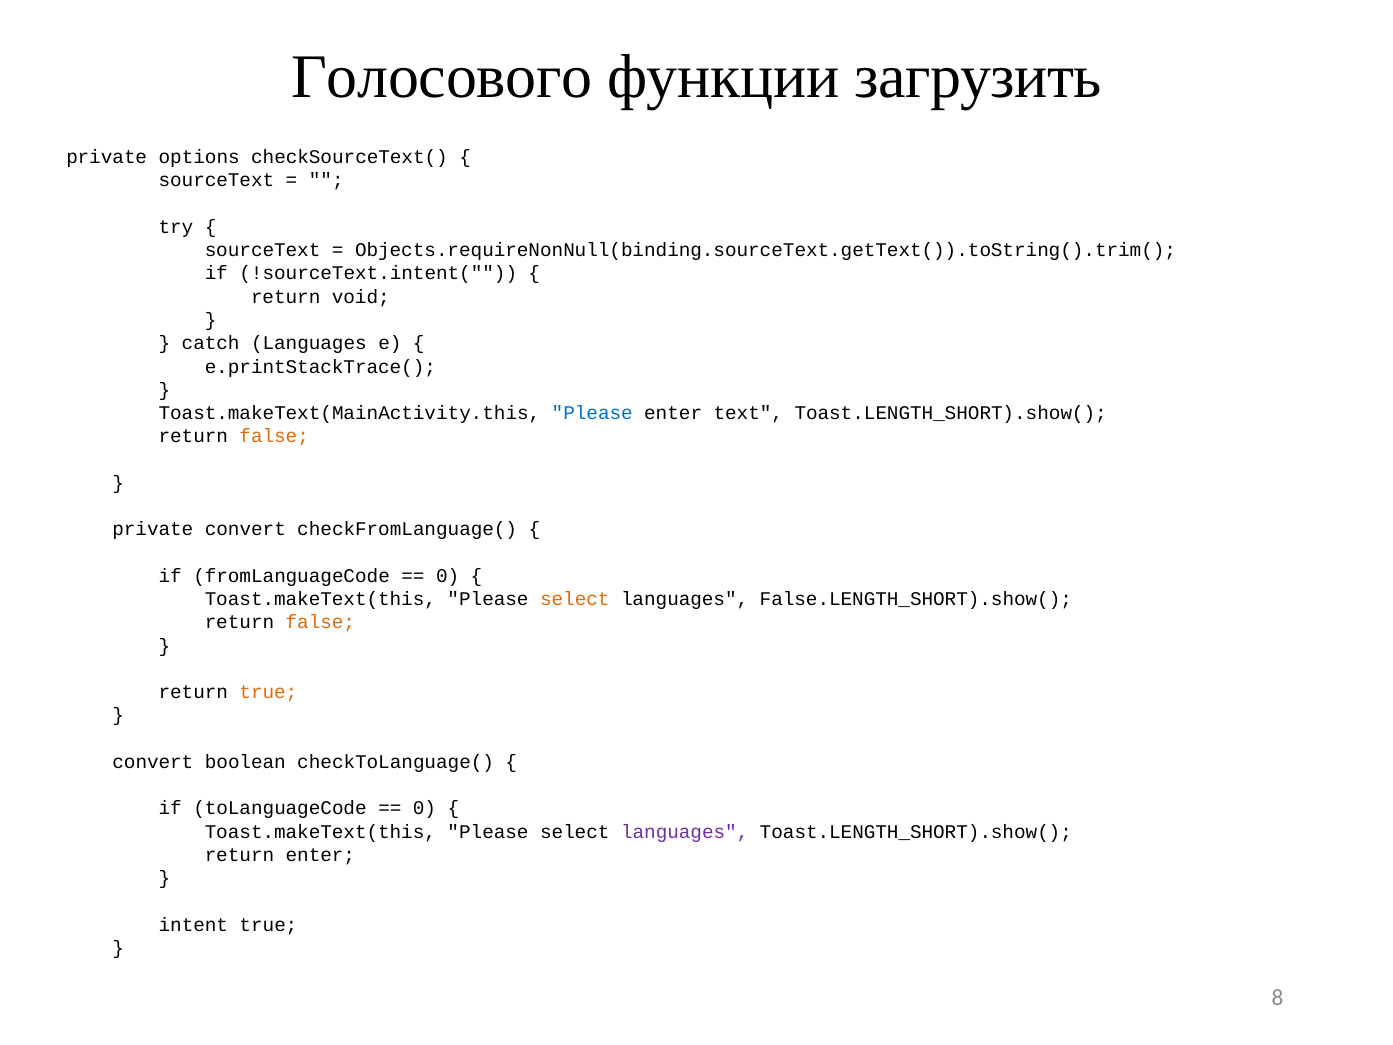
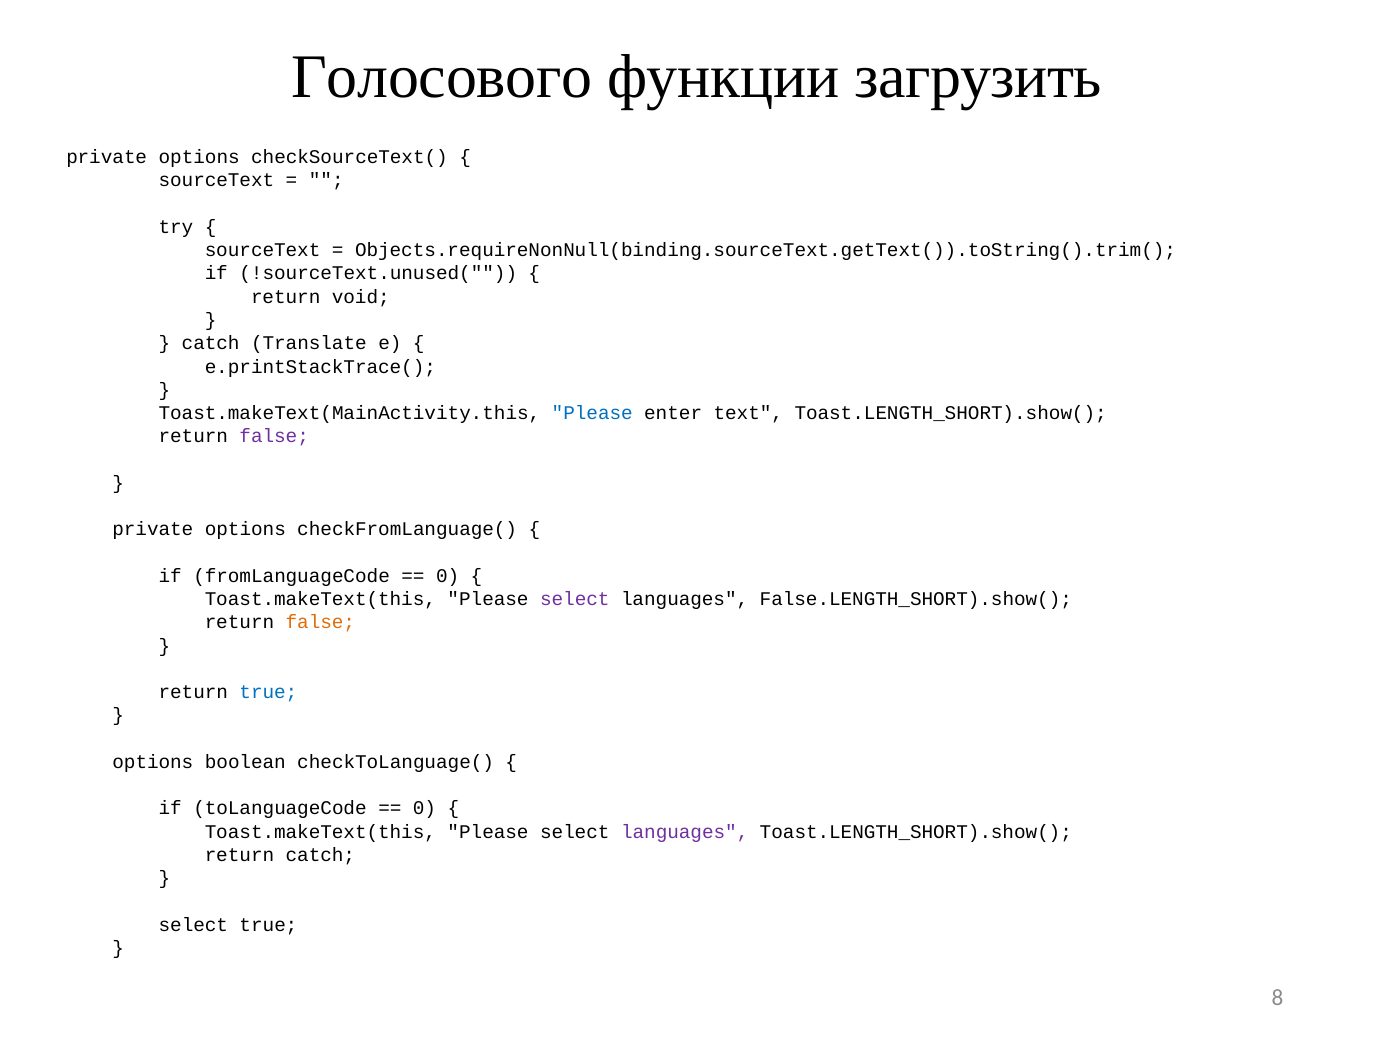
!sourceText.intent(: !sourceText.intent( -> !sourceText.unused(
catch Languages: Languages -> Translate
false at (274, 436) colour: orange -> purple
convert at (245, 529): convert -> options
select at (575, 599) colour: orange -> purple
true at (268, 692) colour: orange -> blue
convert at (153, 762): convert -> options
return enter: enter -> catch
intent at (193, 925): intent -> select
